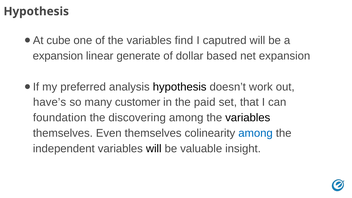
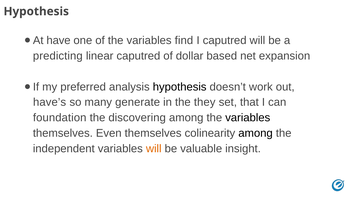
cube: cube -> have
expansion at (58, 56): expansion -> predicting
linear generate: generate -> caputred
customer: customer -> generate
paid: paid -> they
among at (256, 133) colour: blue -> black
will at (154, 149) colour: black -> orange
